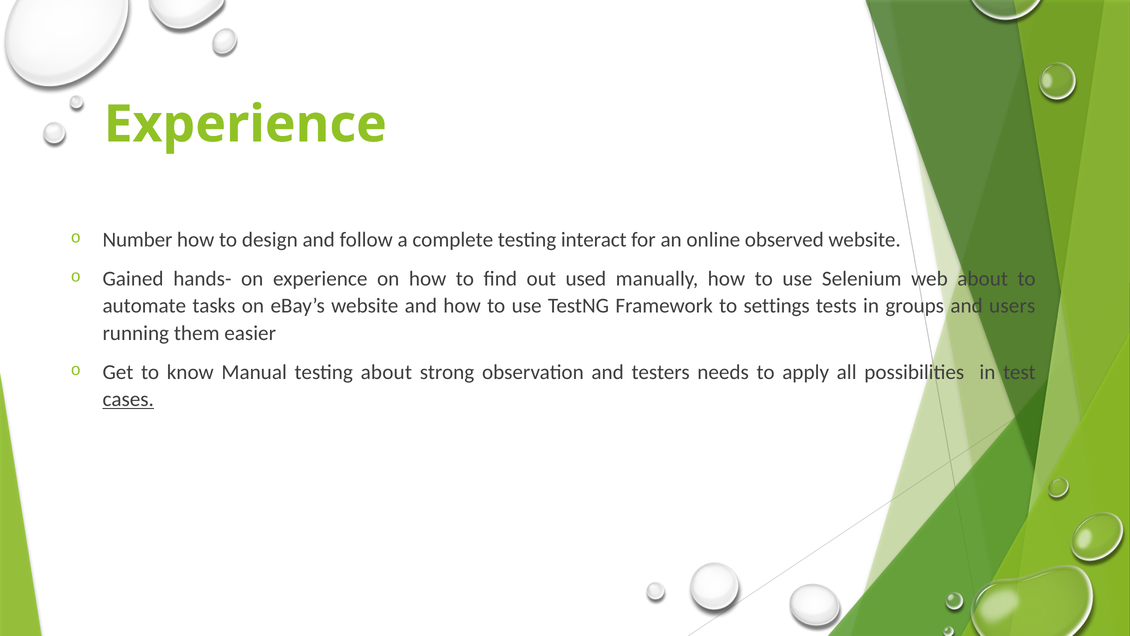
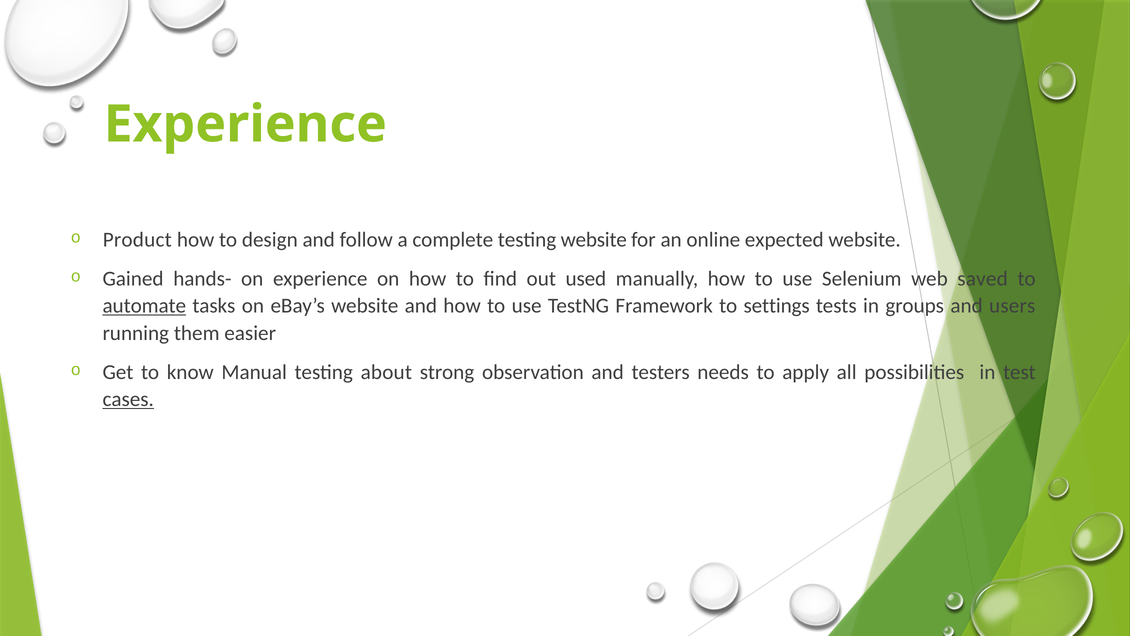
Number: Number -> Product
testing interact: interact -> website
observed: observed -> expected
web about: about -> saved
automate underline: none -> present
